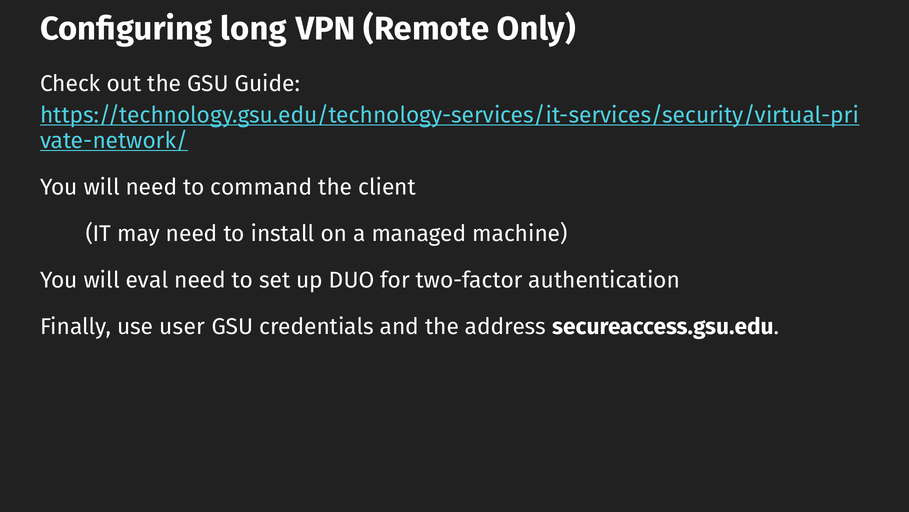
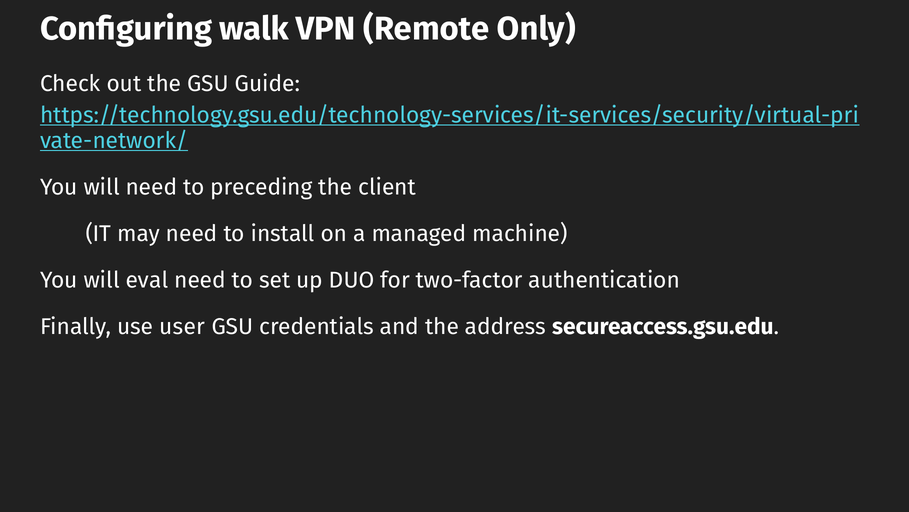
long: long -> walk
command: command -> preceding
